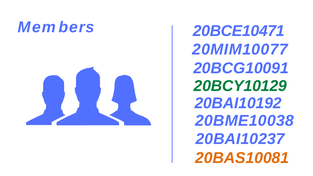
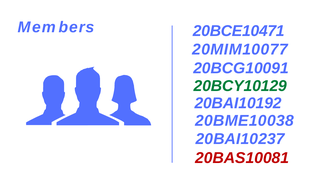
20BAS10081 colour: orange -> red
